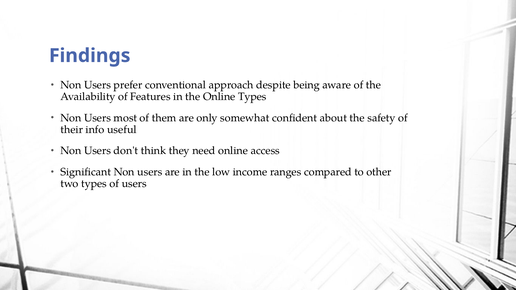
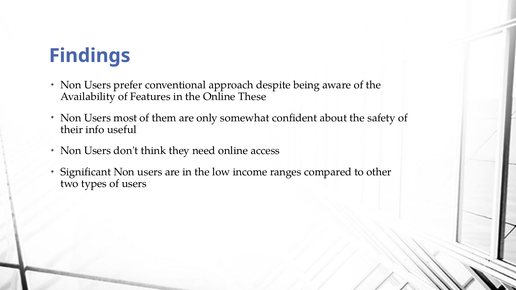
Online Types: Types -> These
